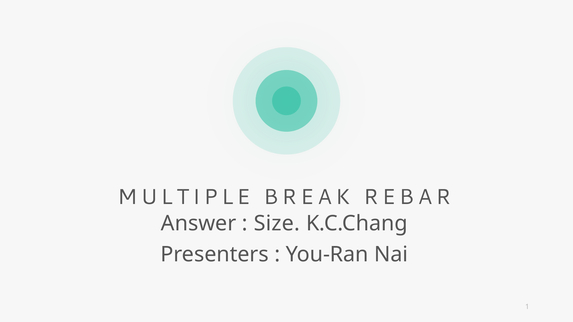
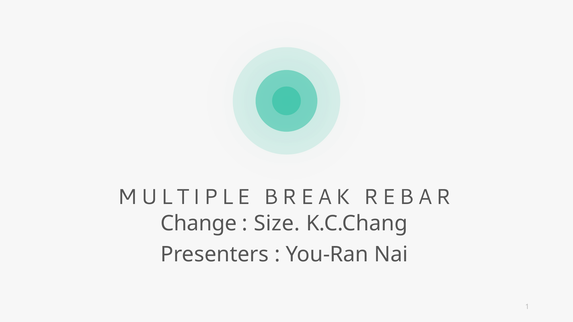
Answer: Answer -> Change
